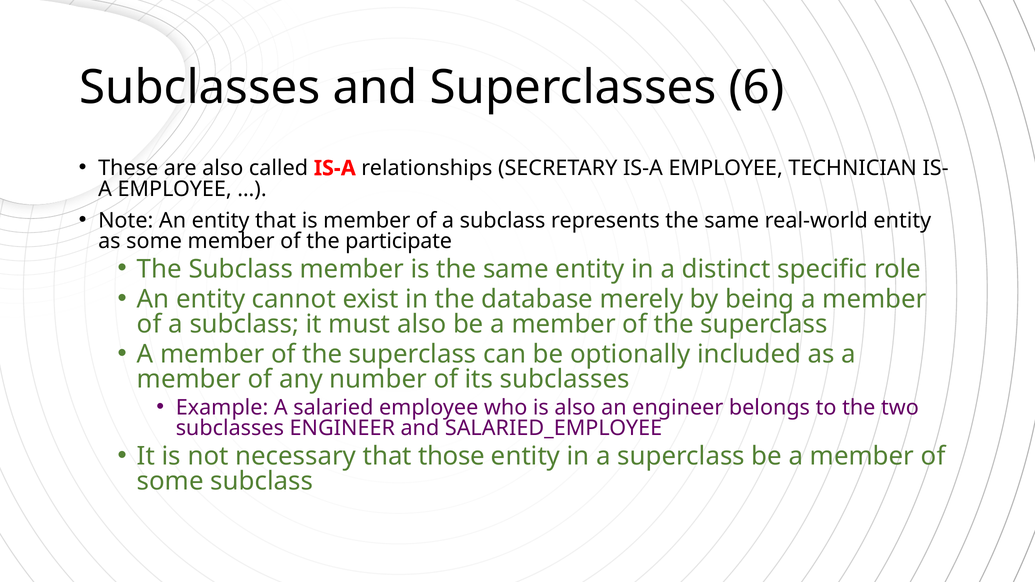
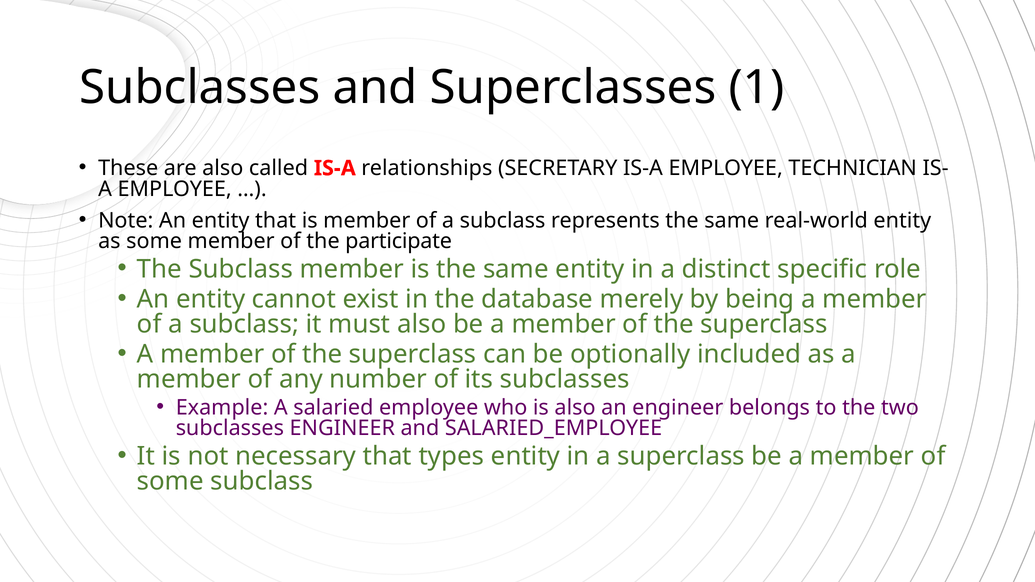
6: 6 -> 1
those: those -> types
